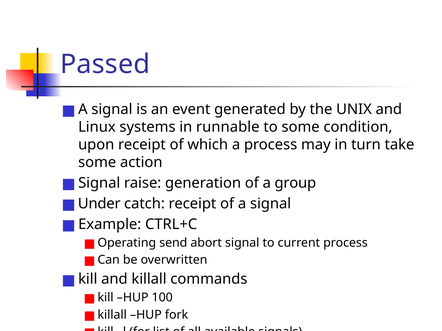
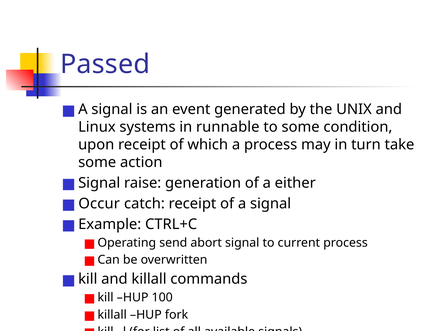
group: group -> either
Under: Under -> Occur
